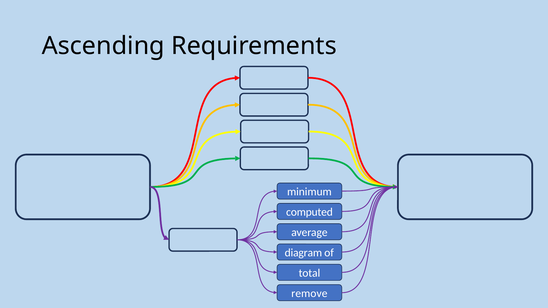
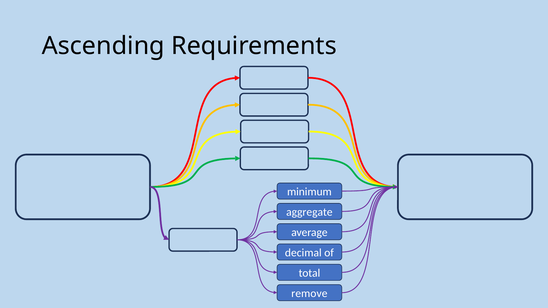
computed: computed -> aggregate
diagram: diagram -> decimal
